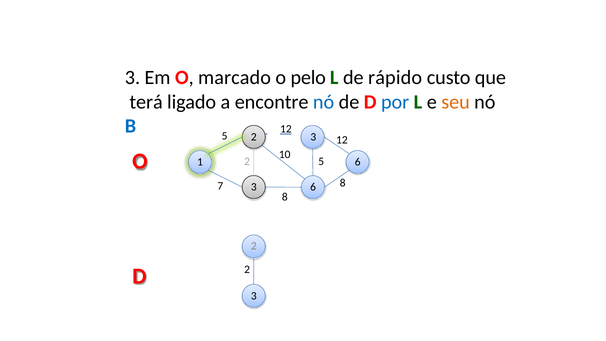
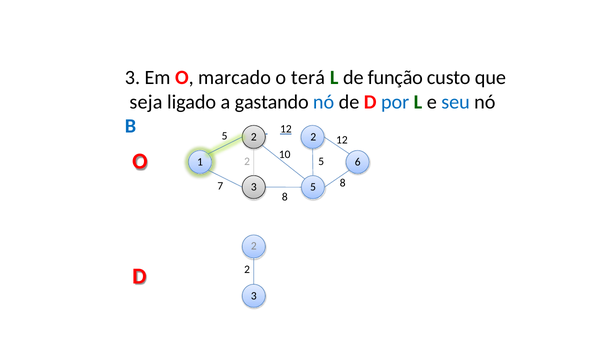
pelo: pelo -> terá
rápido: rápido -> função
terá: terá -> seja
encontre: encontre -> gastando
seu colour: orange -> blue
3 at (313, 137): 3 -> 2
6 at (313, 187): 6 -> 5
